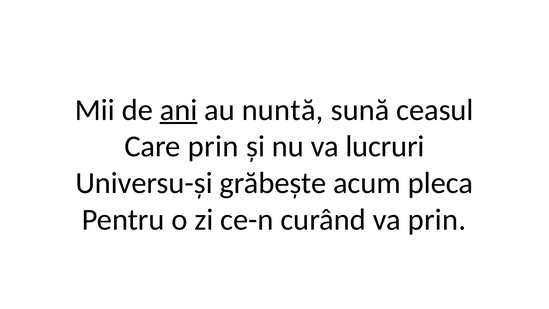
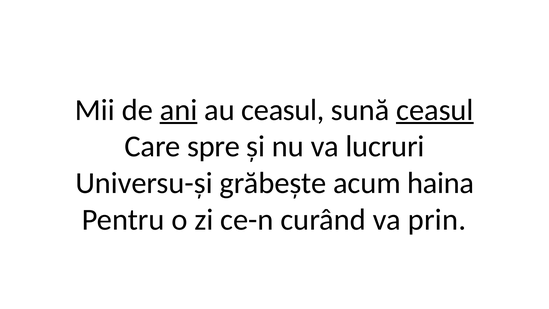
au nuntă: nuntă -> ceasul
ceasul at (435, 110) underline: none -> present
Care prin: prin -> spre
pleca: pleca -> haina
